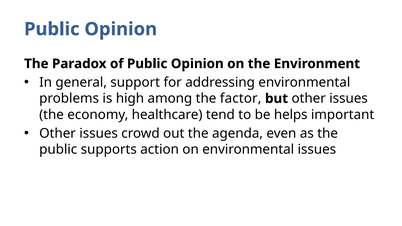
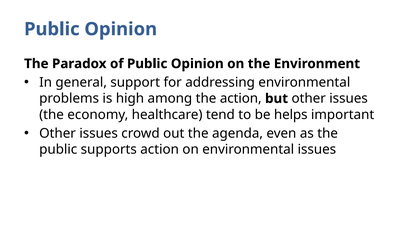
the factor: factor -> action
